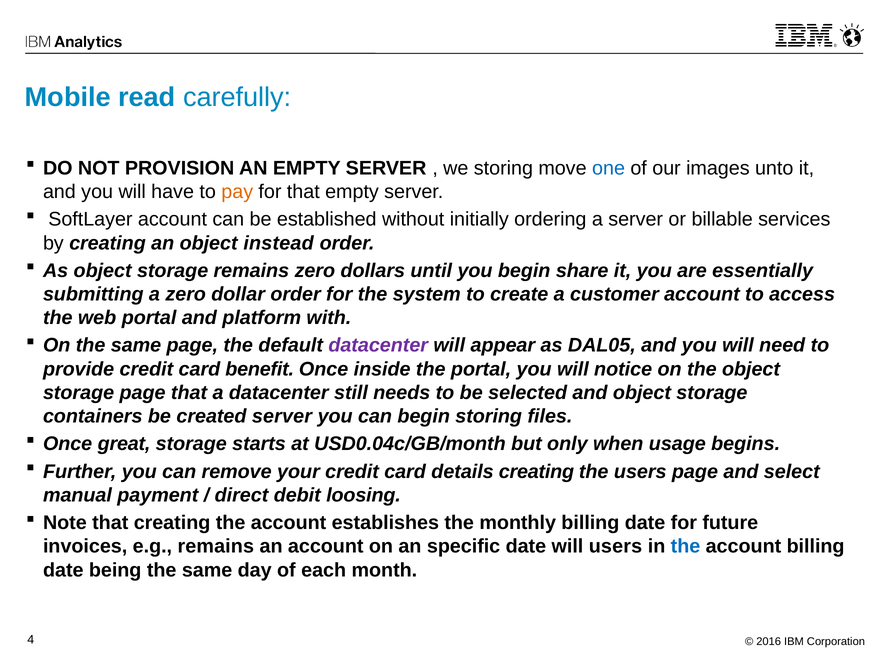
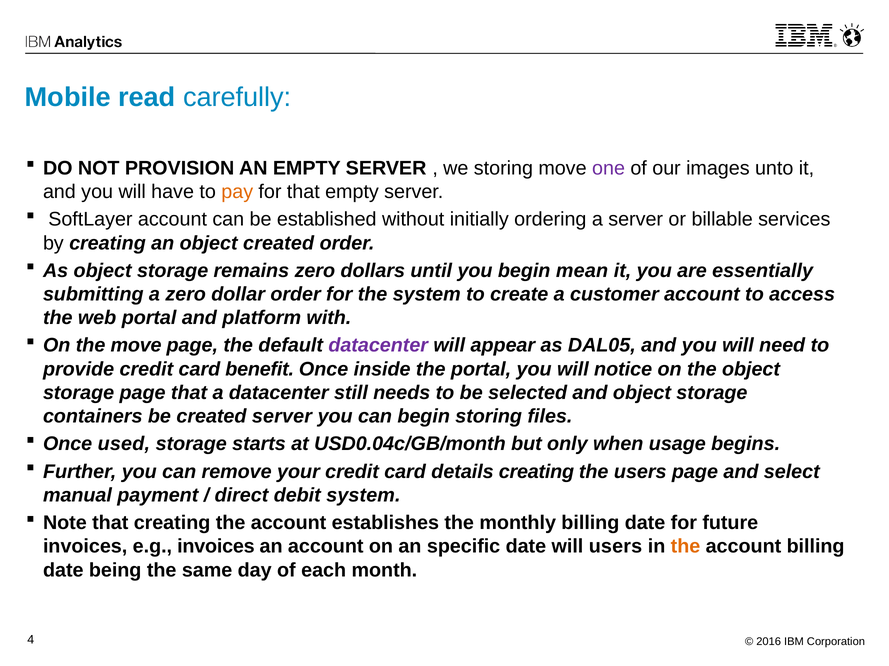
one colour: blue -> purple
object instead: instead -> created
share: share -> mean
On the same: same -> move
great: great -> used
debit loosing: loosing -> system
e.g remains: remains -> invoices
the at (685, 547) colour: blue -> orange
